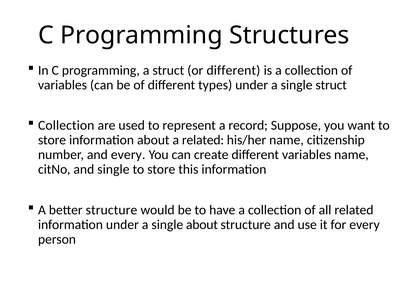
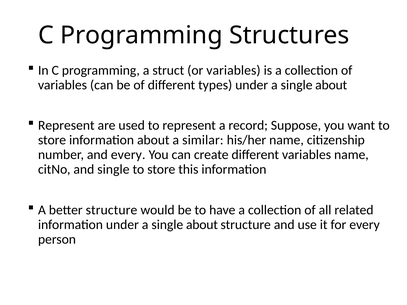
or different: different -> variables
struct at (331, 85): struct -> about
Collection at (66, 126): Collection -> Represent
a related: related -> similar
